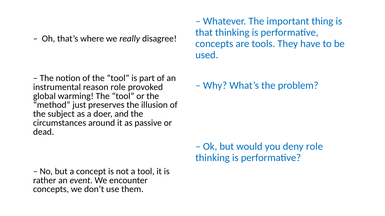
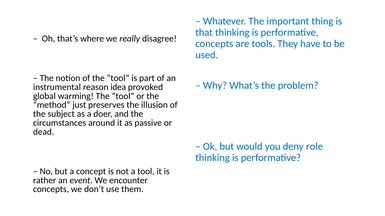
reason role: role -> idea
